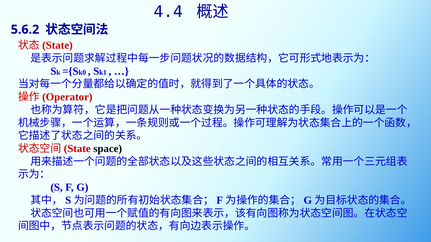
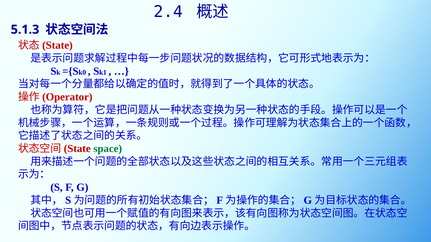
4.4: 4.4 -> 2.4
5.6.2: 5.6.2 -> 5.1.3
space colour: black -> green
